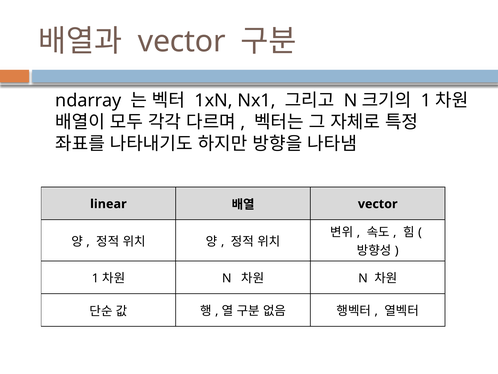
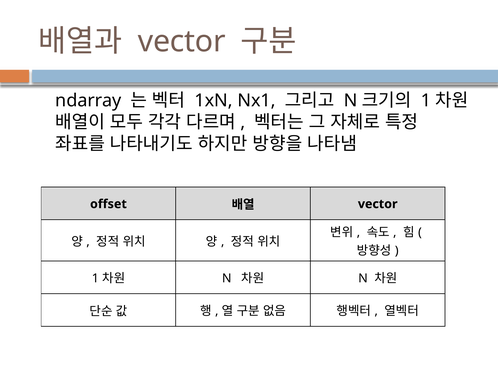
linear: linear -> offset
